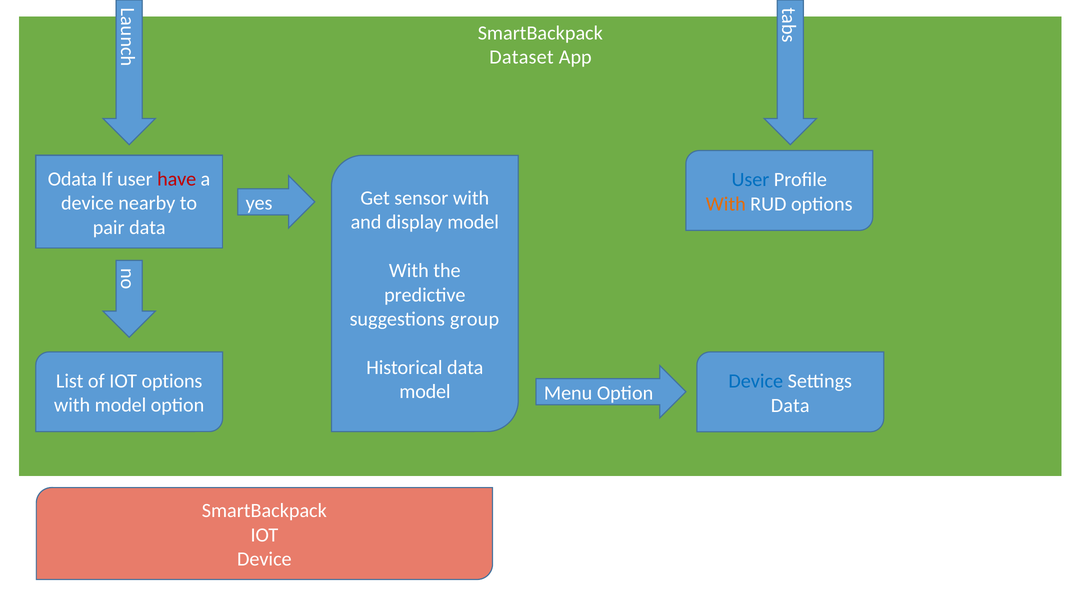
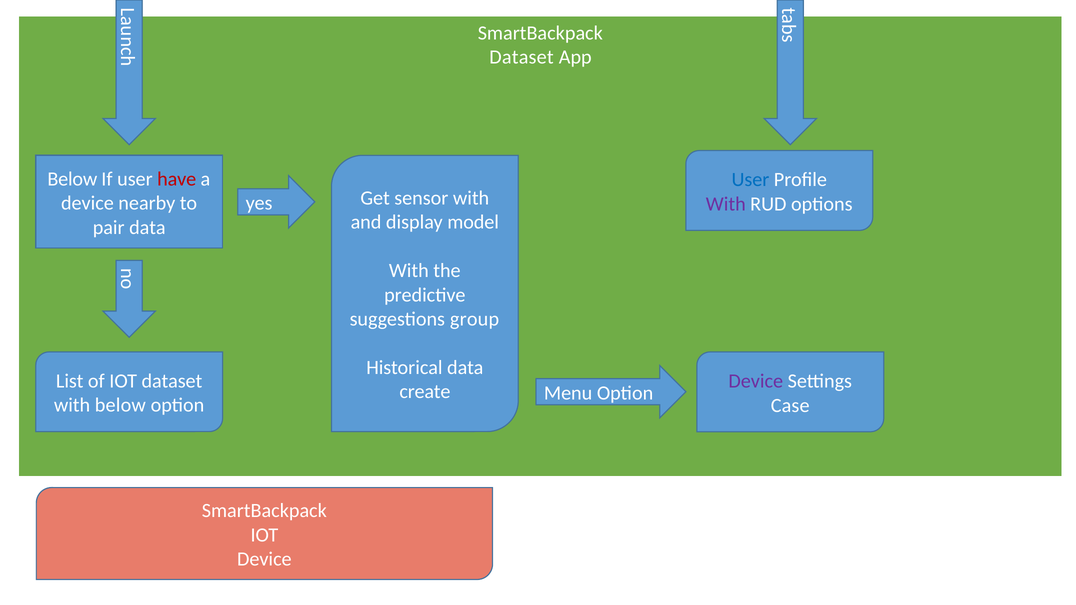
Odata at (72, 179): Odata -> Below
With at (726, 204) colour: orange -> purple
IOT options: options -> dataset
Device at (756, 381) colour: blue -> purple
model at (425, 392): model -> create
with model: model -> below
Data at (790, 406): Data -> Case
